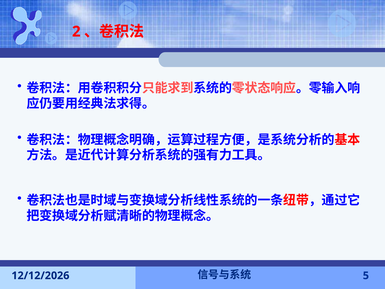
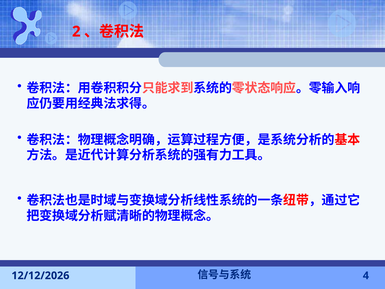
5: 5 -> 4
